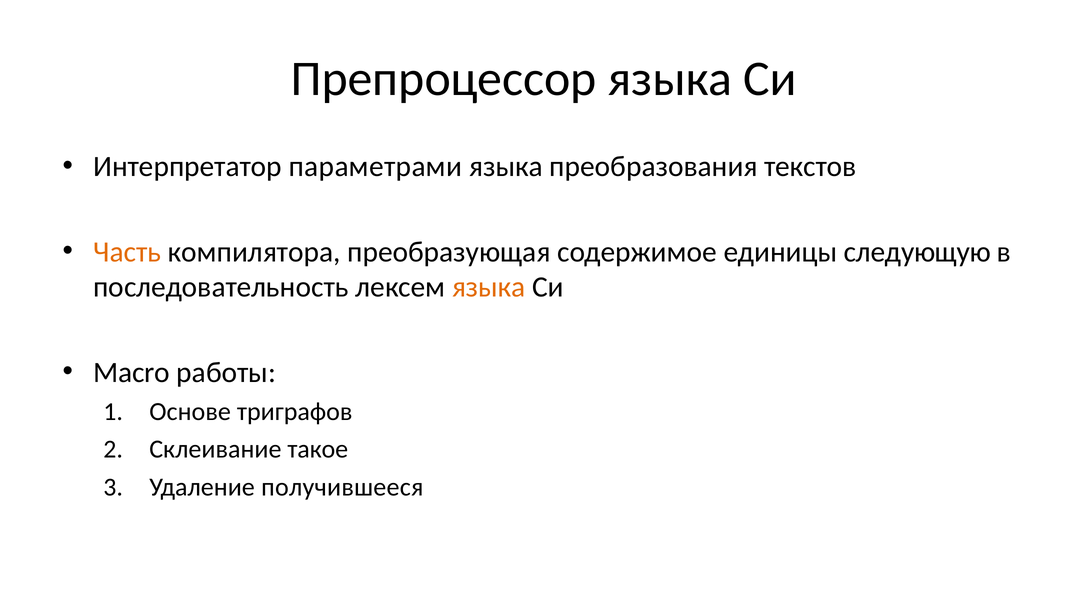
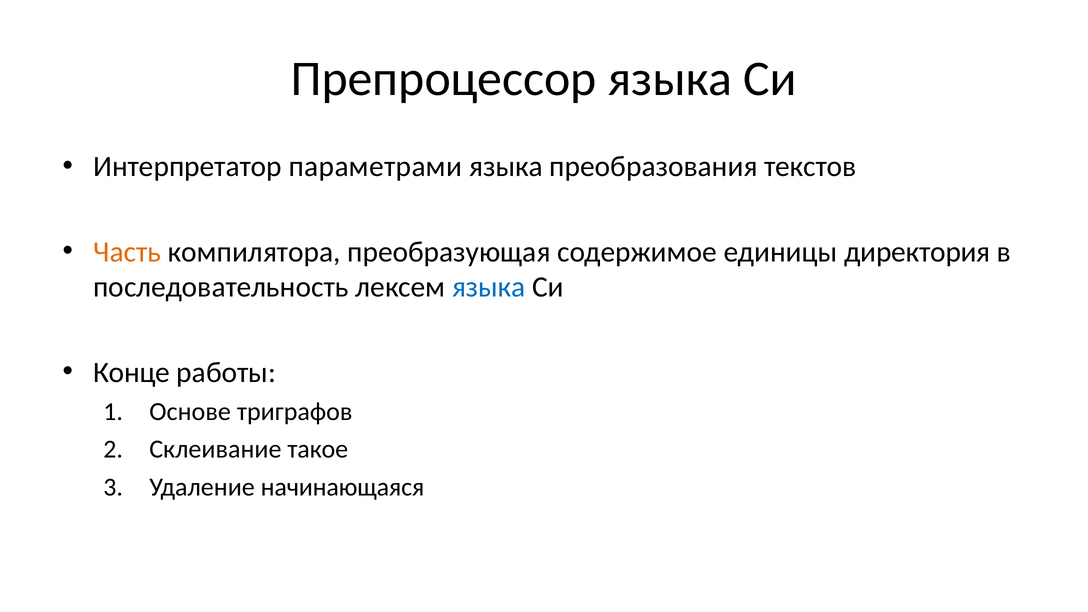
следующую: следующую -> директория
языка at (489, 287) colour: orange -> blue
Macro: Macro -> Конце
получившееся: получившееся -> начинающаяся
